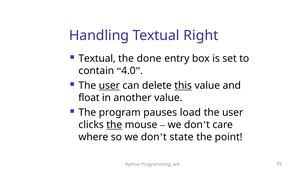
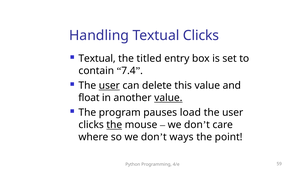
Textual Right: Right -> Clicks
done: done -> titled
4.0: 4.0 -> 7.4
this underline: present -> none
value at (168, 98) underline: none -> present
state: state -> ways
